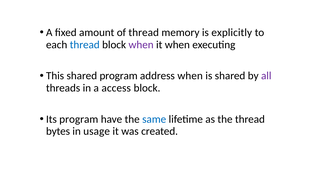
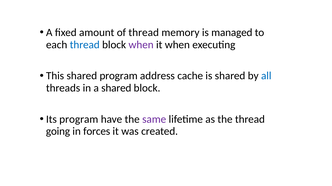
explicitly: explicitly -> managed
address when: when -> cache
all colour: purple -> blue
a access: access -> shared
same colour: blue -> purple
bytes: bytes -> going
usage: usage -> forces
